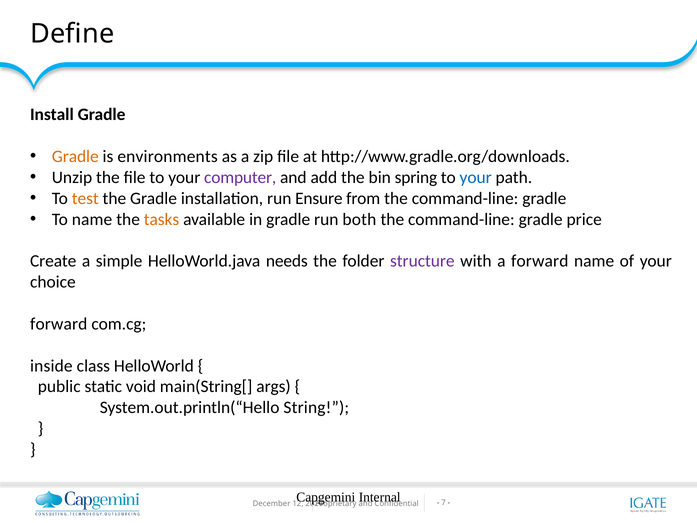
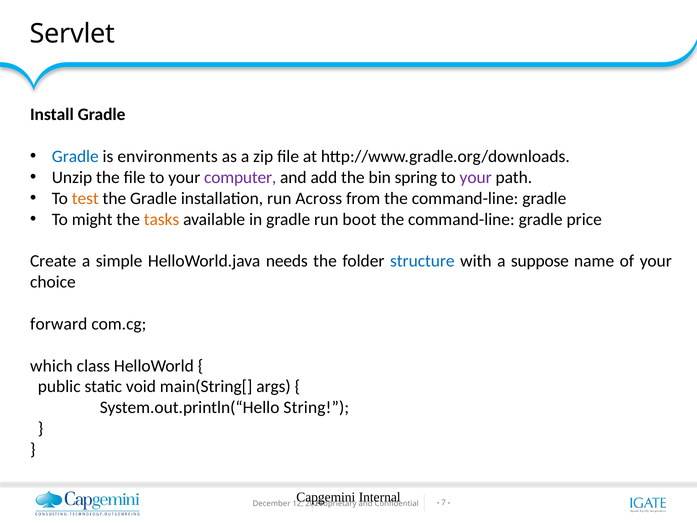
Define: Define -> Servlet
Gradle at (75, 157) colour: orange -> blue
your at (476, 177) colour: blue -> purple
Ensure: Ensure -> Across
To name: name -> might
both: both -> boot
structure colour: purple -> blue
a forward: forward -> suppose
inside: inside -> which
